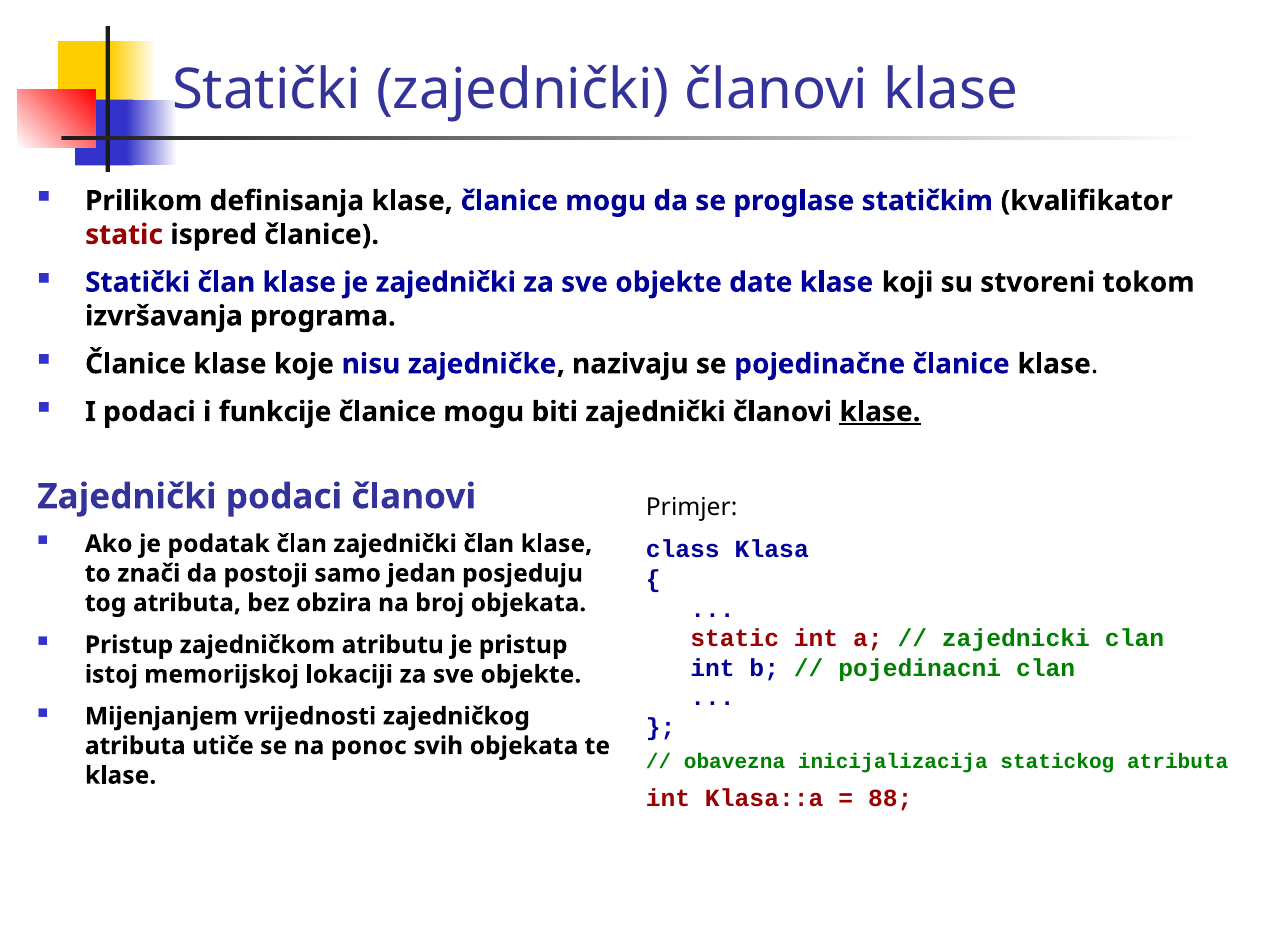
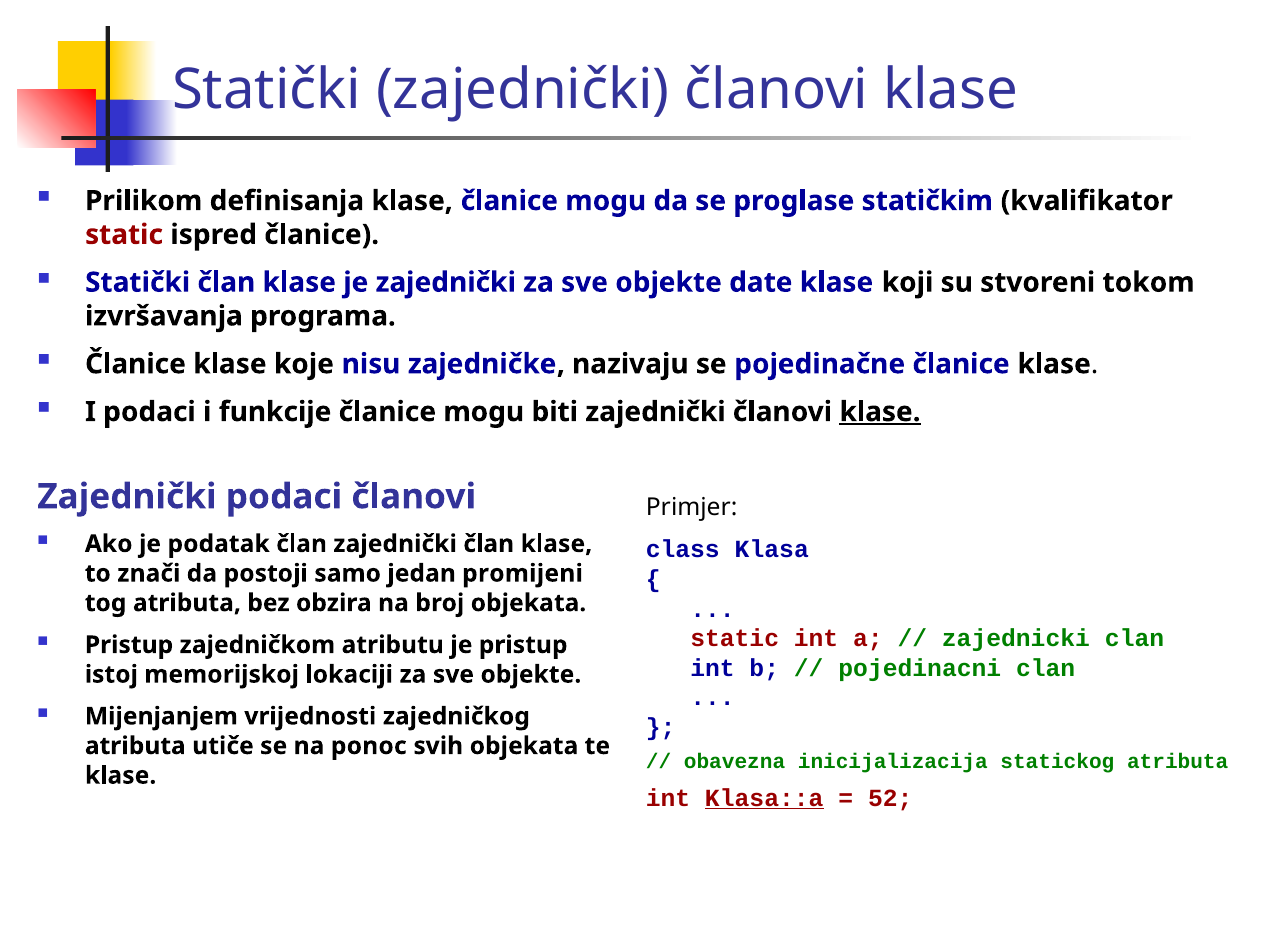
posjeduju: posjeduju -> promijeni
Klasa::a underline: none -> present
88: 88 -> 52
